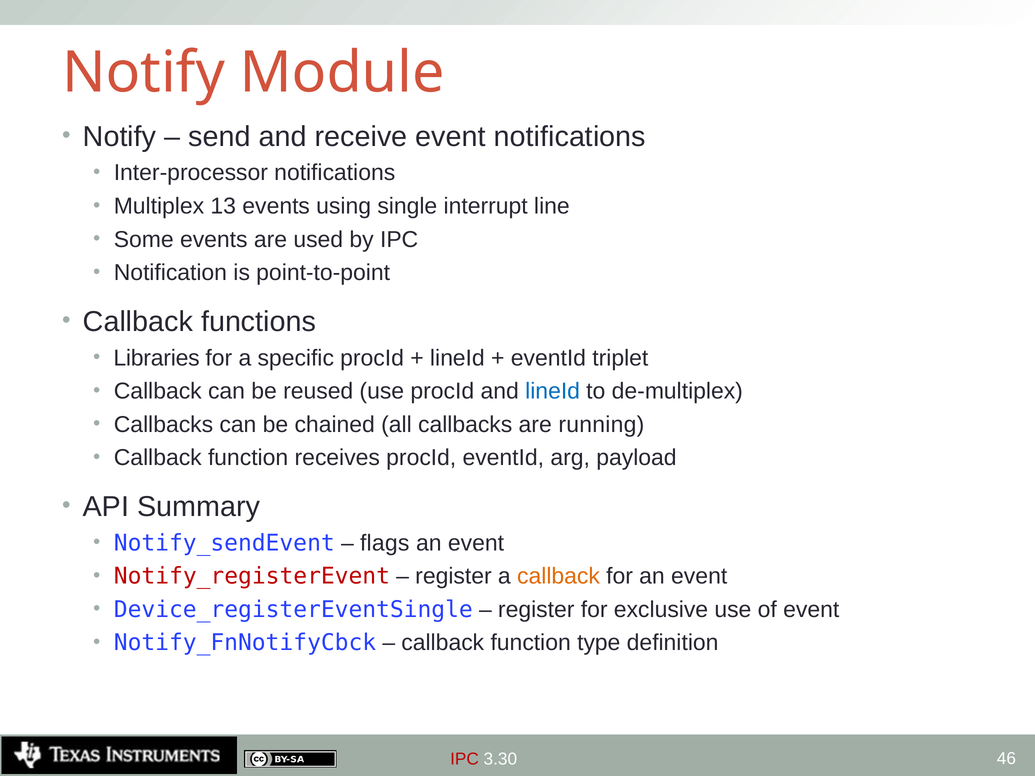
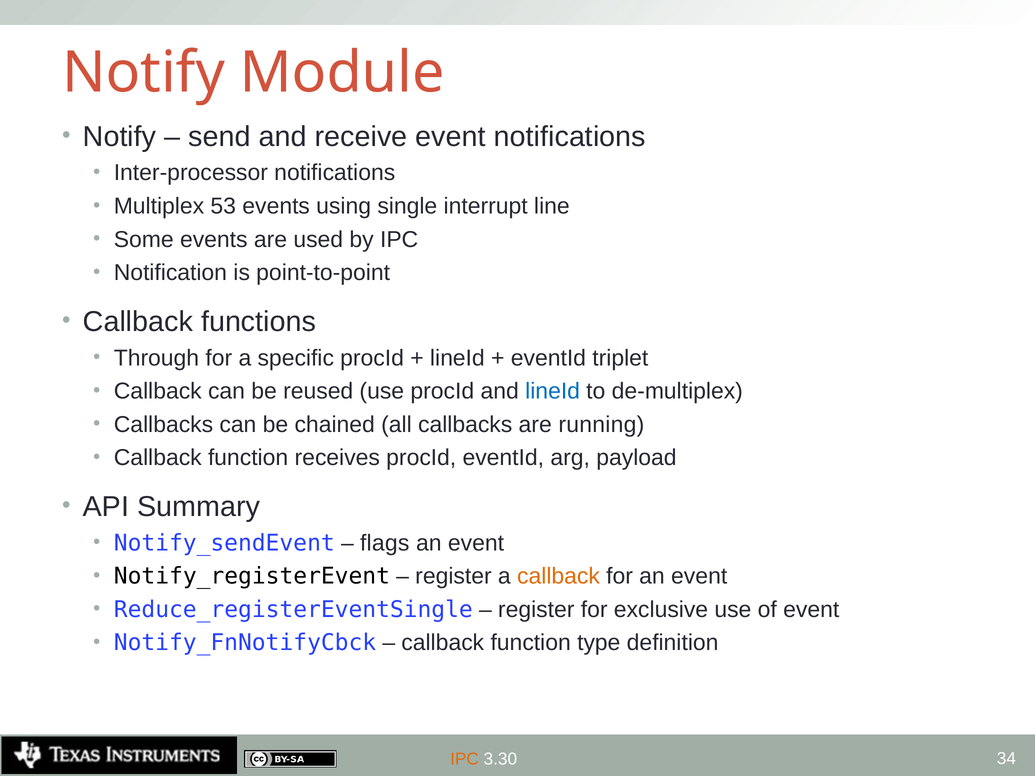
13: 13 -> 53
Libraries: Libraries -> Through
Notify_registerEvent colour: red -> black
Device_registerEventSingle: Device_registerEventSingle -> Reduce_registerEventSingle
IPC at (465, 759) colour: red -> orange
46: 46 -> 34
